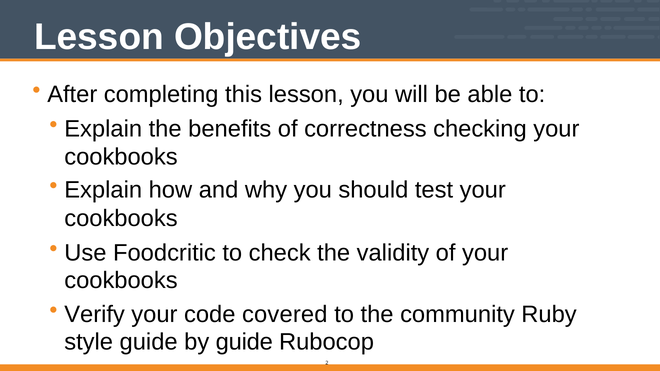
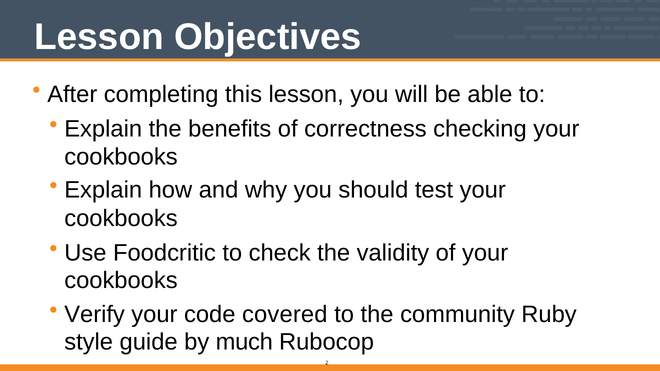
by guide: guide -> much
